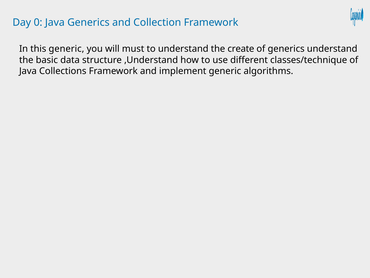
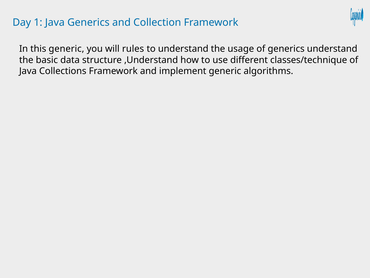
0: 0 -> 1
must: must -> rules
create: create -> usage
